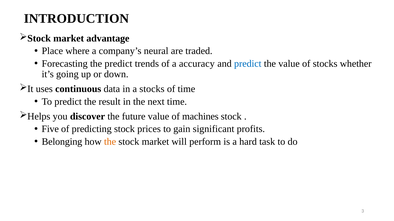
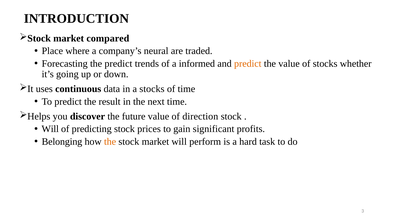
advantage: advantage -> compared
accuracy: accuracy -> informed
predict at (248, 64) colour: blue -> orange
machines: machines -> direction
Five at (50, 129): Five -> Will
